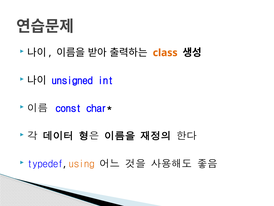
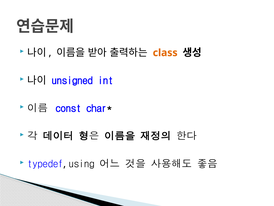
using colour: orange -> black
